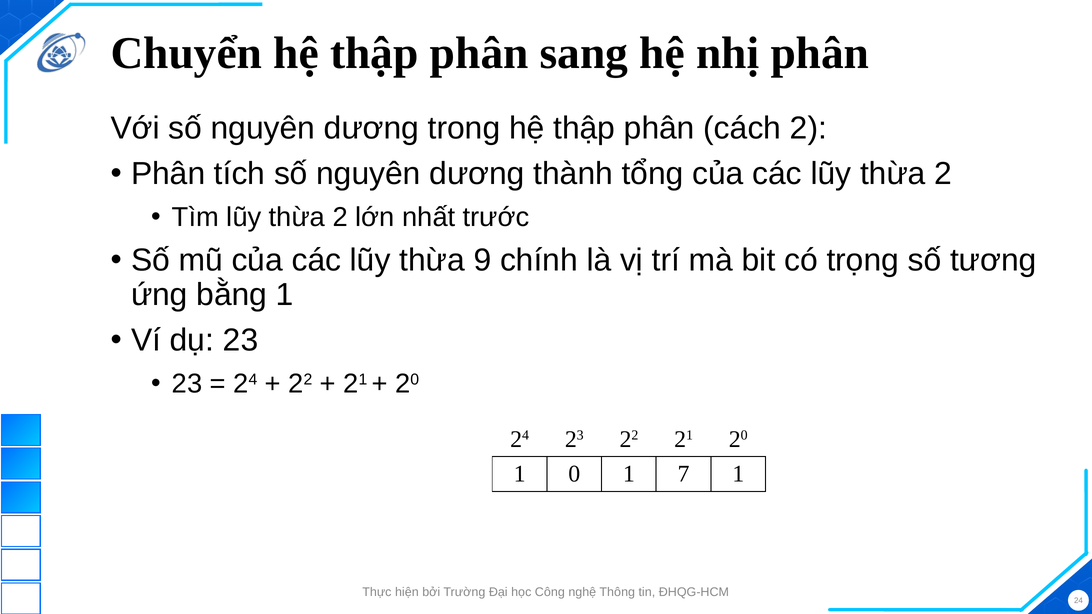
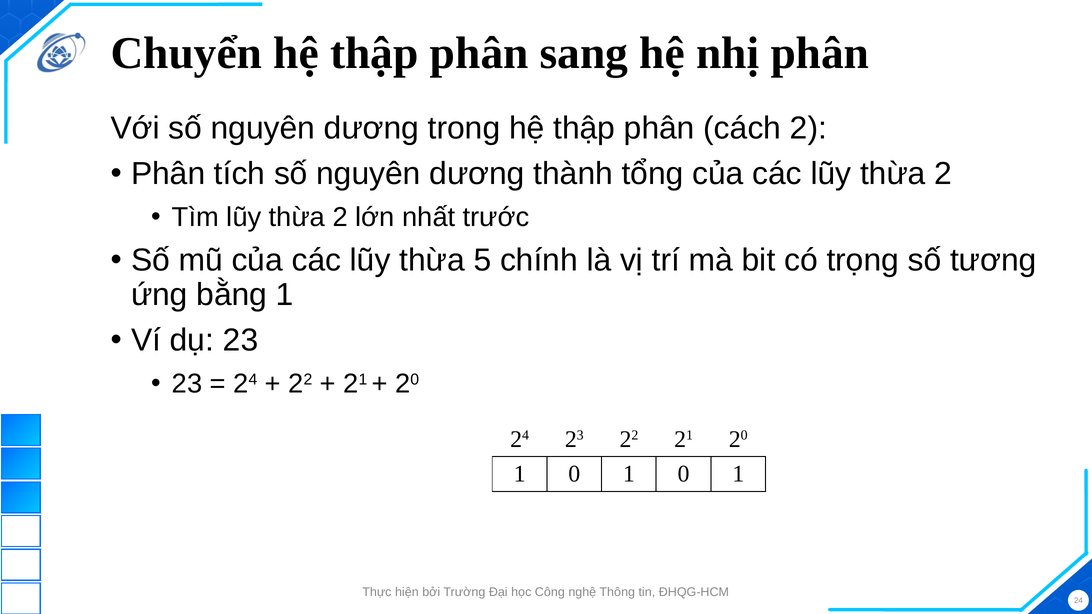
9: 9 -> 5
0 1 7: 7 -> 0
